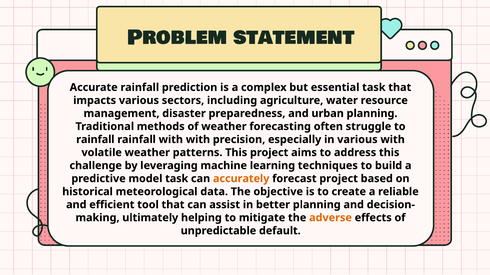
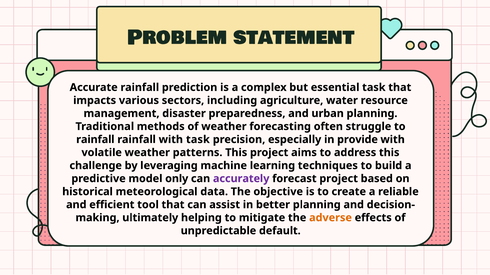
with with: with -> task
in various: various -> provide
model task: task -> only
accurately colour: orange -> purple
